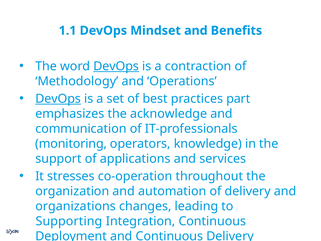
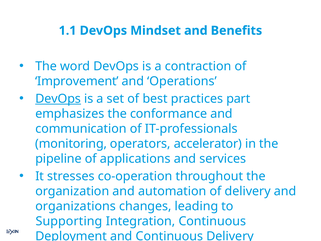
DevOps at (116, 66) underline: present -> none
Methodology: Methodology -> Improvement
acknowledge: acknowledge -> conformance
knowledge: knowledge -> accelerator
support: support -> pipeline
